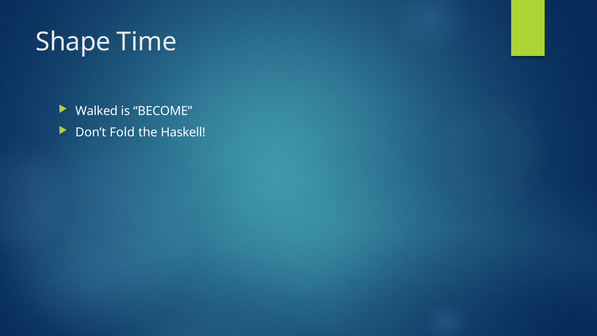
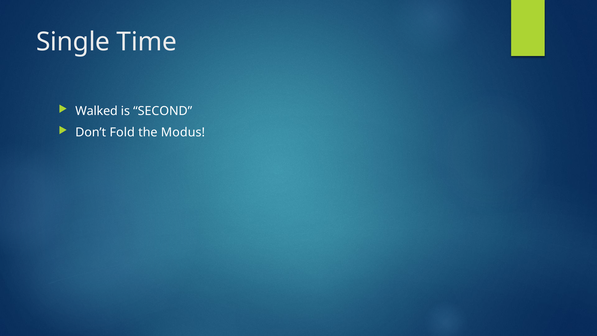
Shape: Shape -> Single
BECOME: BECOME -> SECOND
Haskell: Haskell -> Modus
